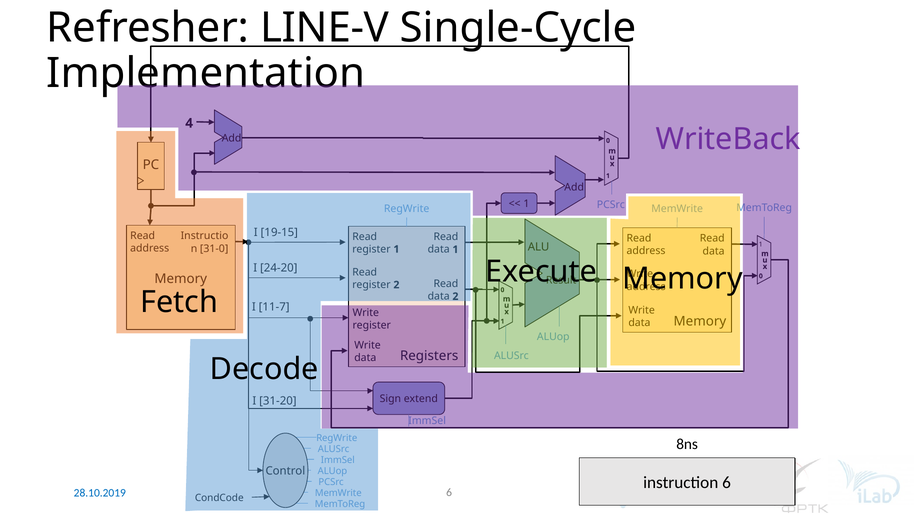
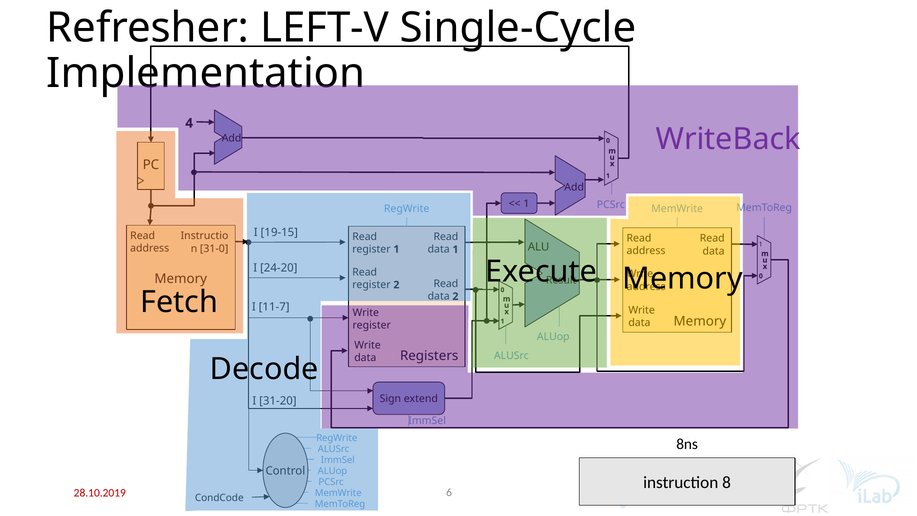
LINE-V: LINE-V -> LEFT-V
6 at (727, 482): 6 -> 8
28.10.2019 colour: blue -> red
